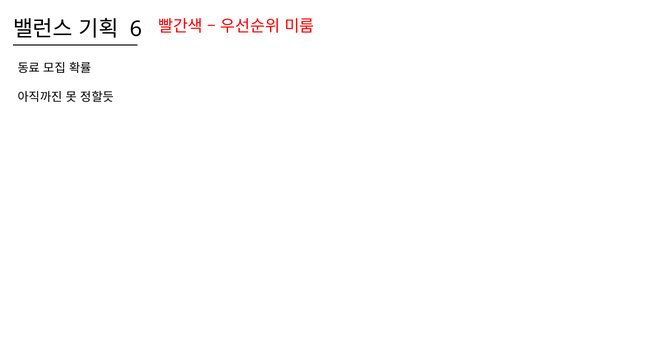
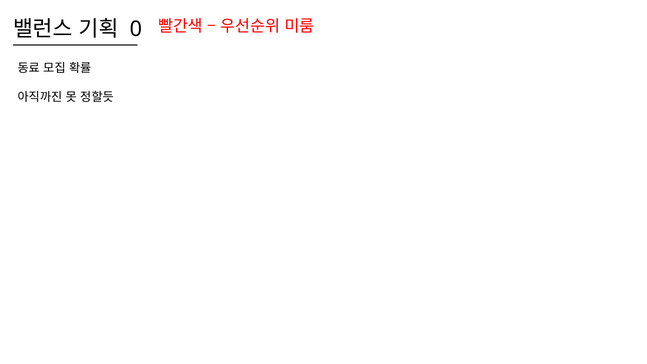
6: 6 -> 0
